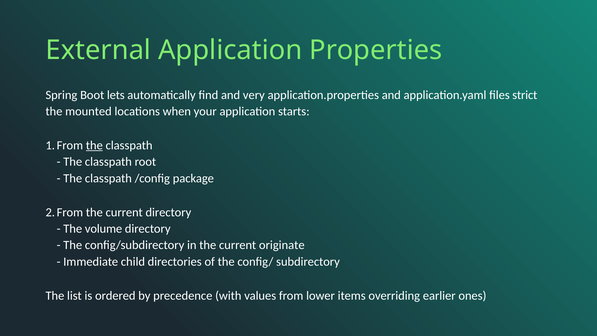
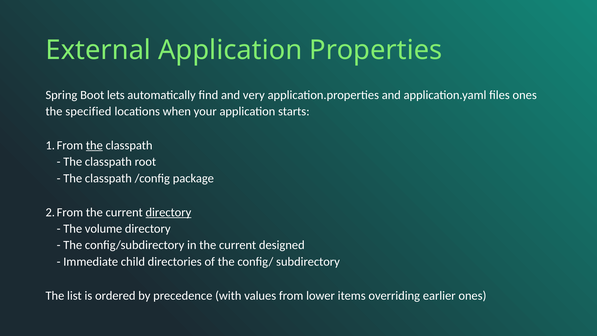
files strict: strict -> ones
mounted: mounted -> specified
directory at (168, 212) underline: none -> present
originate: originate -> designed
